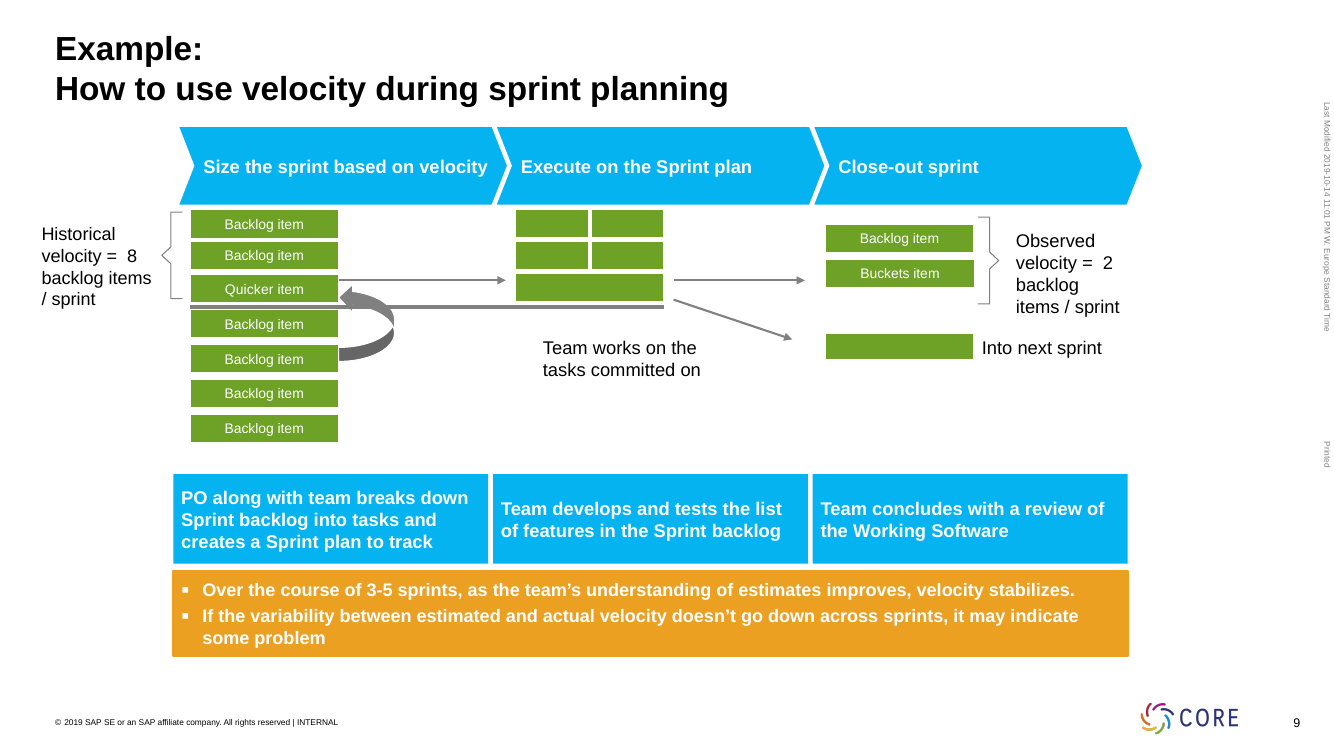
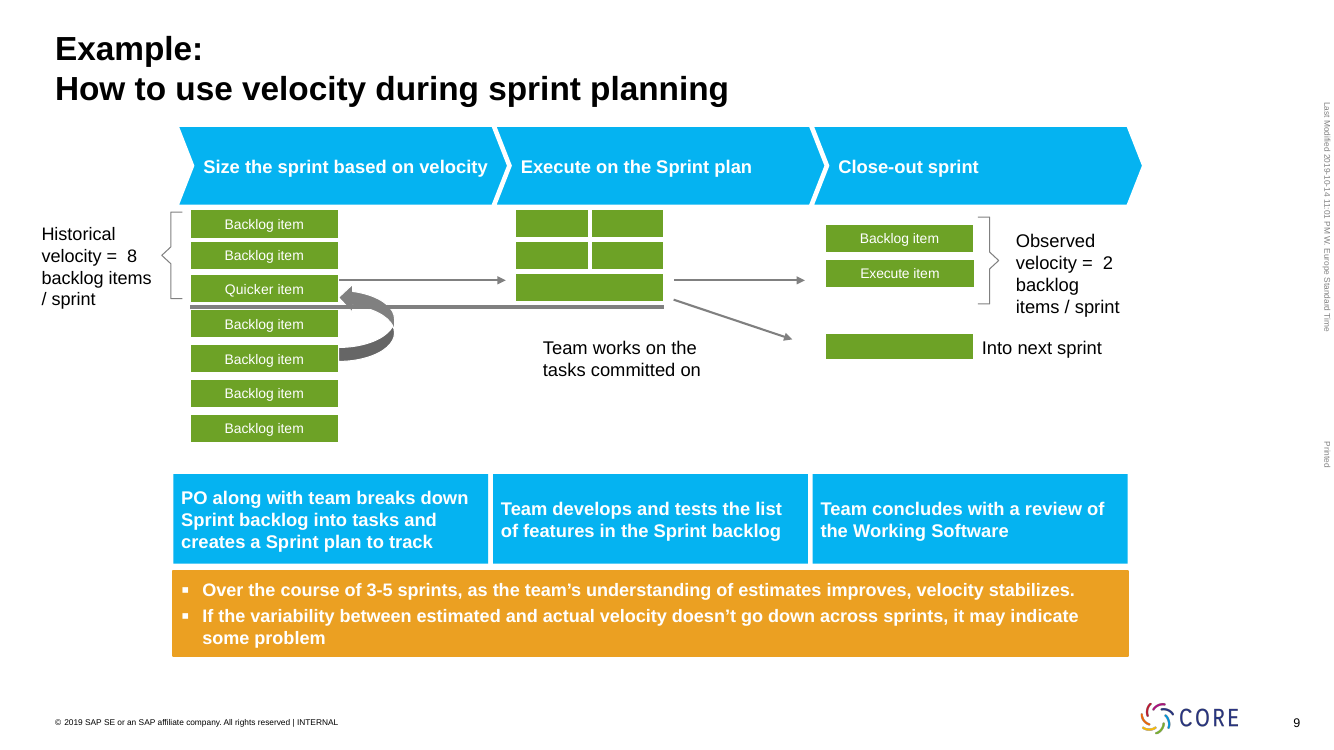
Buckets at (885, 274): Buckets -> Execute
